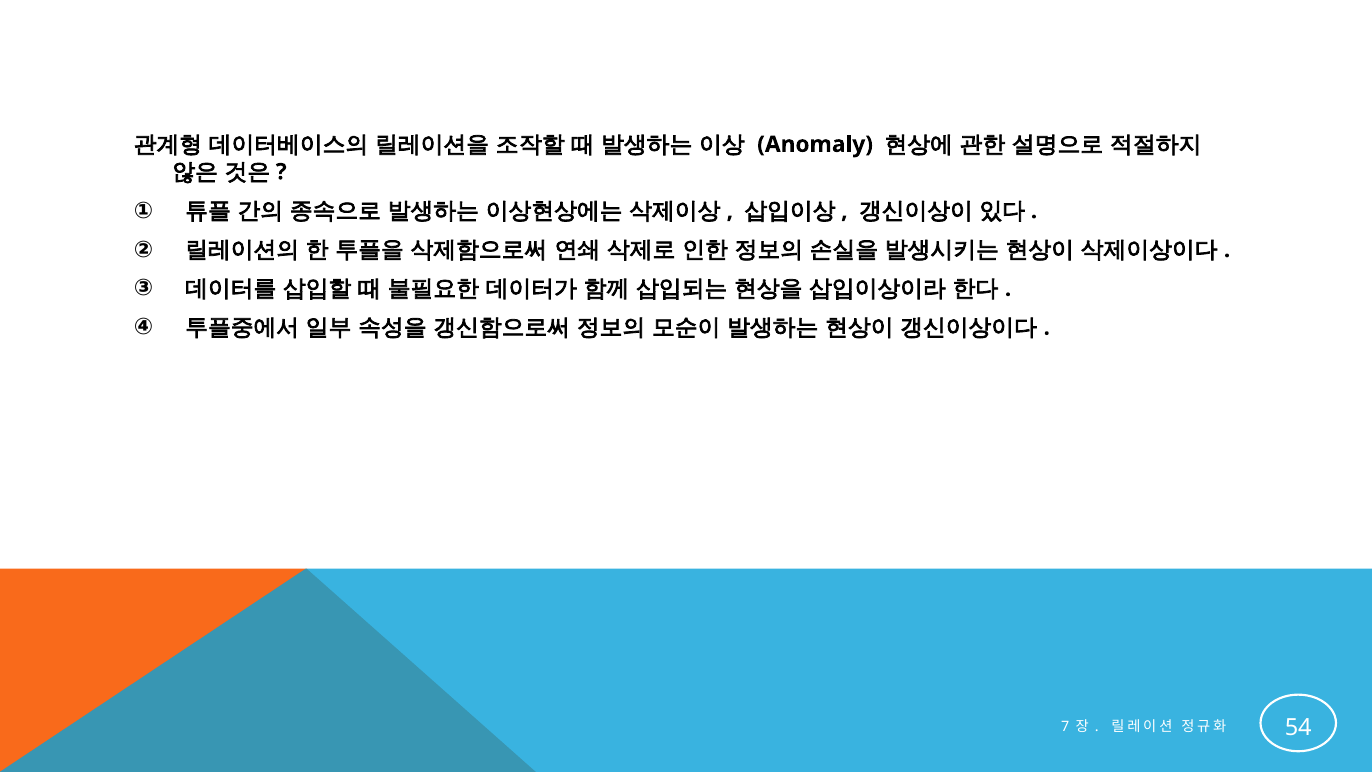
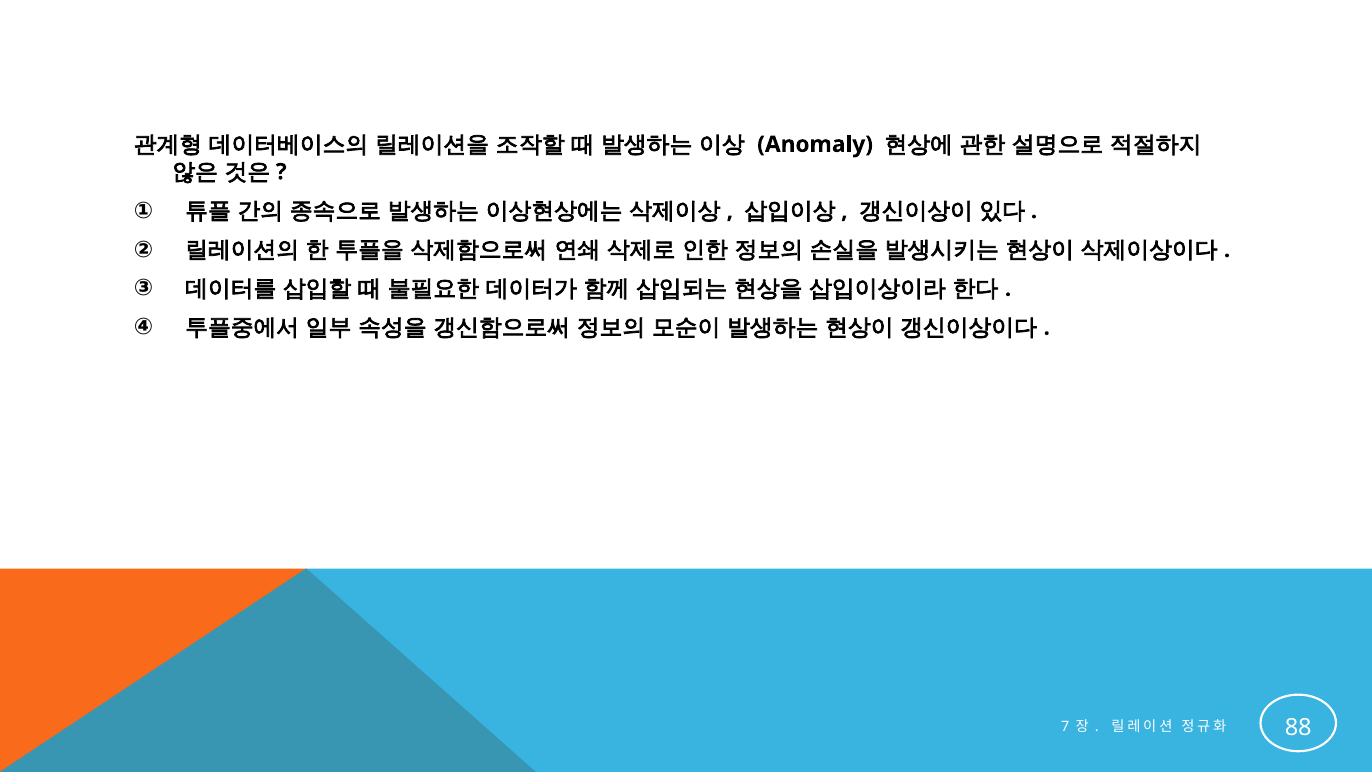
54: 54 -> 88
